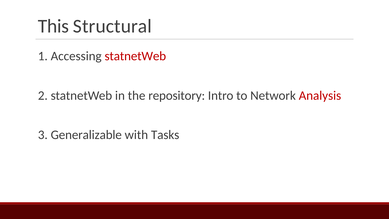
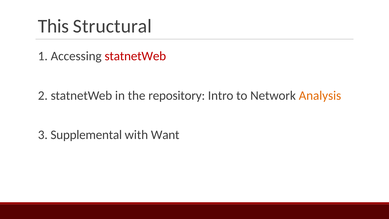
Analysis colour: red -> orange
Generalizable: Generalizable -> Supplemental
Tasks: Tasks -> Want
